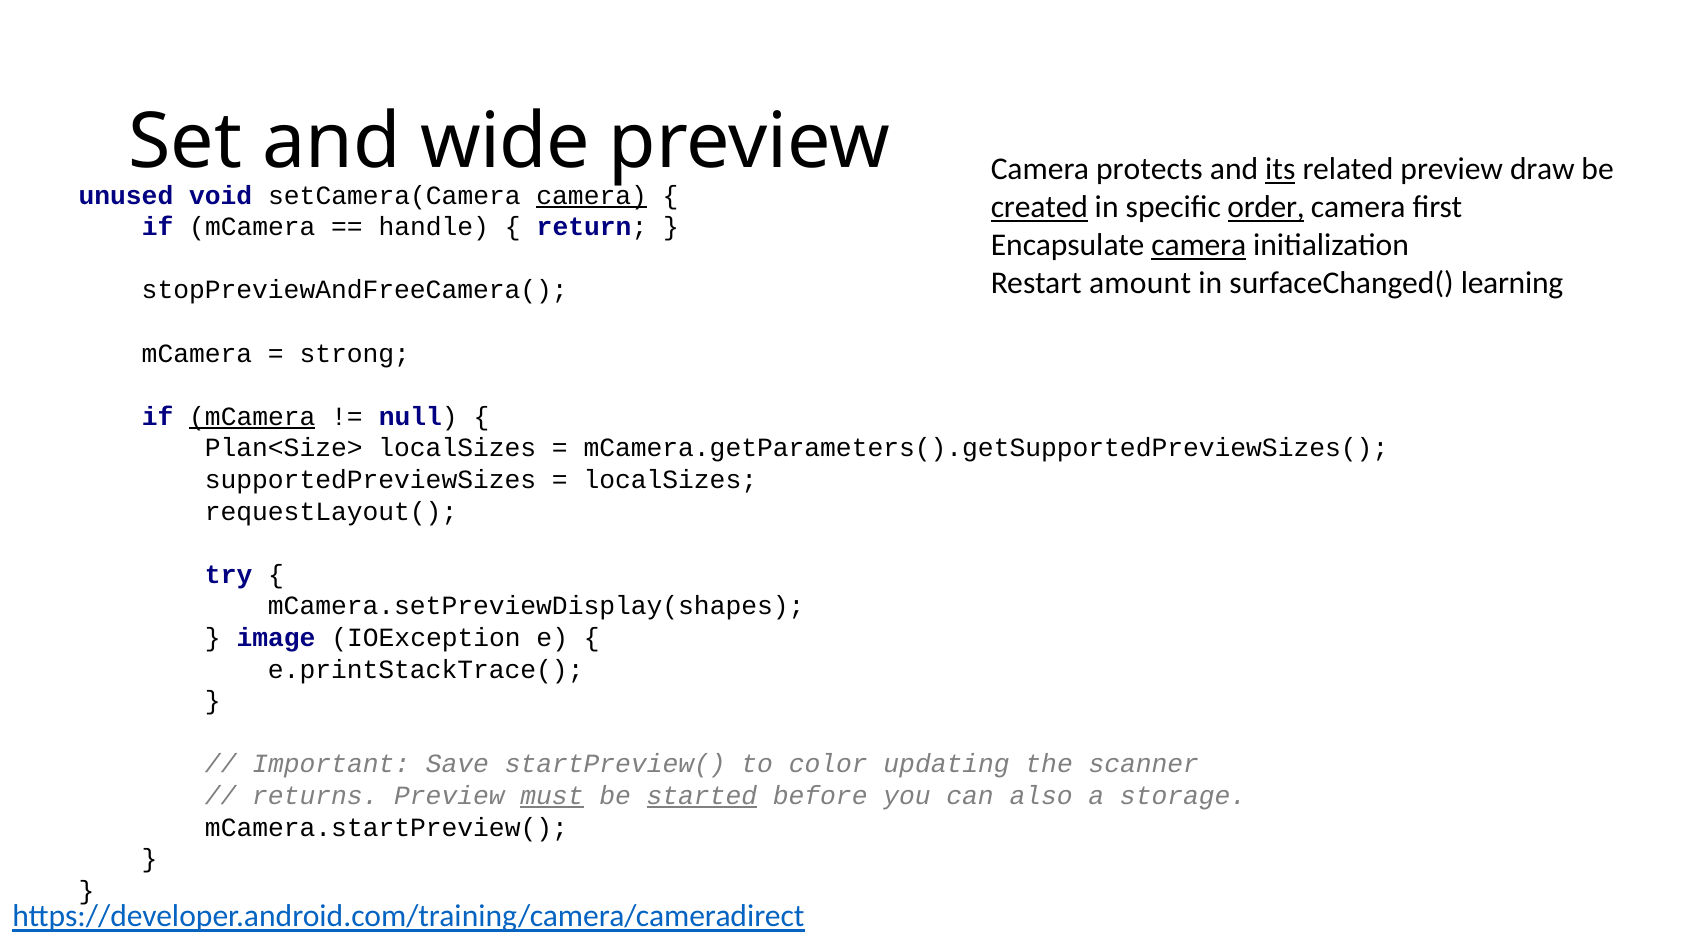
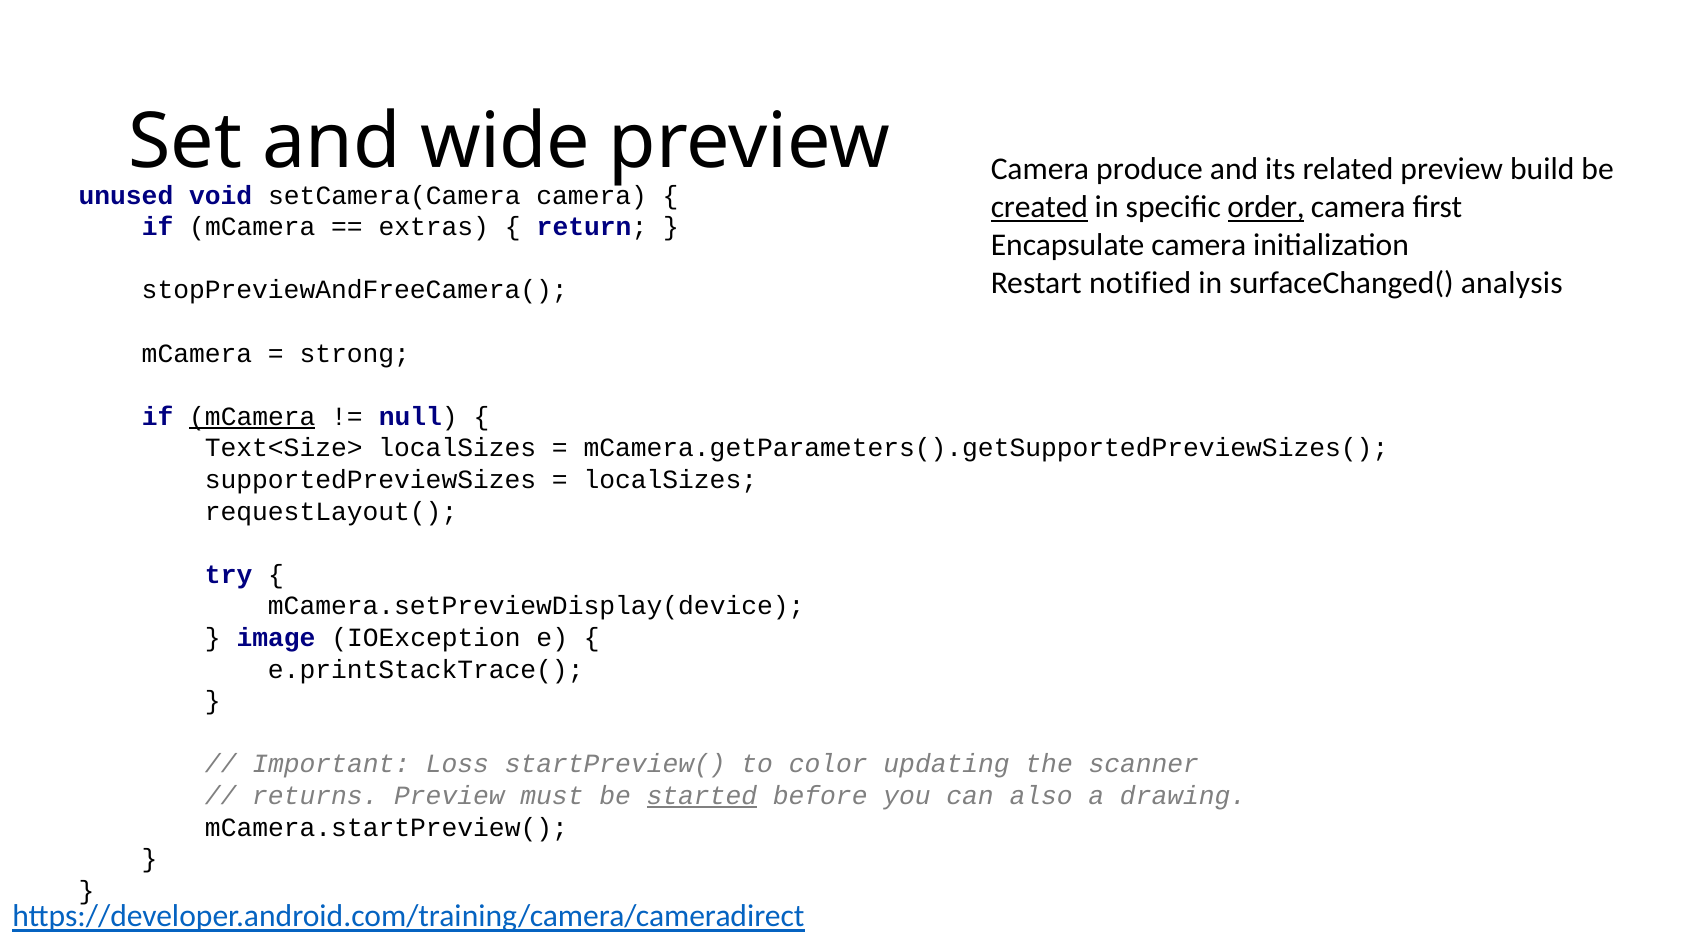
protects: protects -> produce
its underline: present -> none
draw: draw -> build
camera at (592, 195) underline: present -> none
handle: handle -> extras
camera at (1199, 245) underline: present -> none
amount: amount -> notified
learning: learning -> analysis
Plan<Size>: Plan<Size> -> Text<Size>
mCamera.setPreviewDisplay(shapes: mCamera.setPreviewDisplay(shapes -> mCamera.setPreviewDisplay(device
Save: Save -> Loss
must underline: present -> none
storage: storage -> drawing
